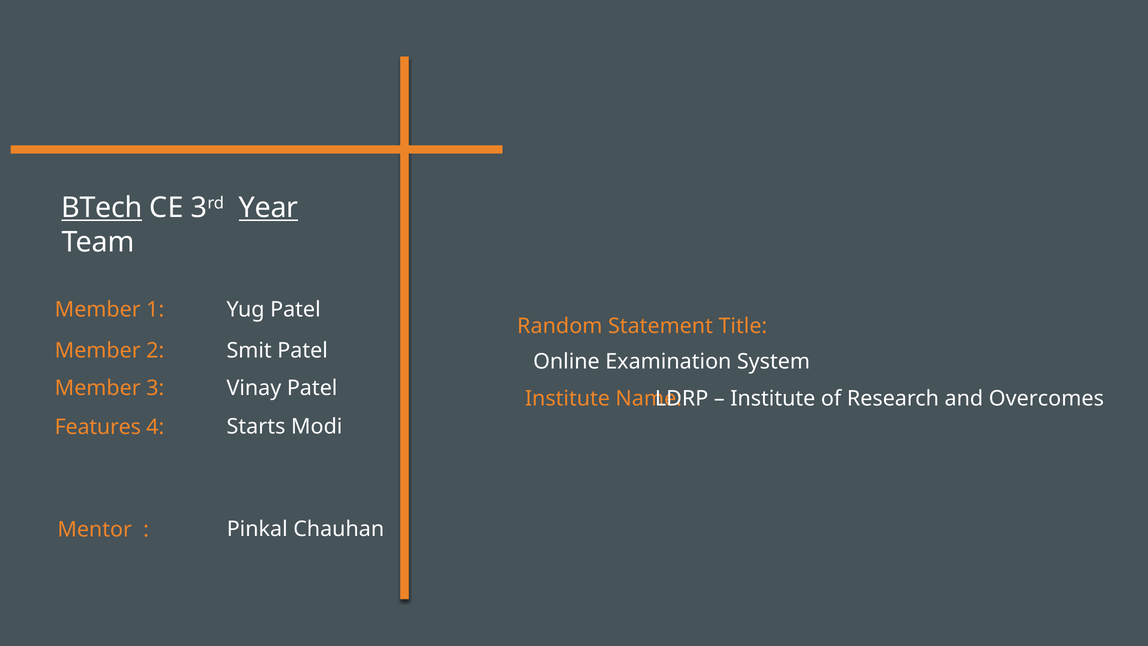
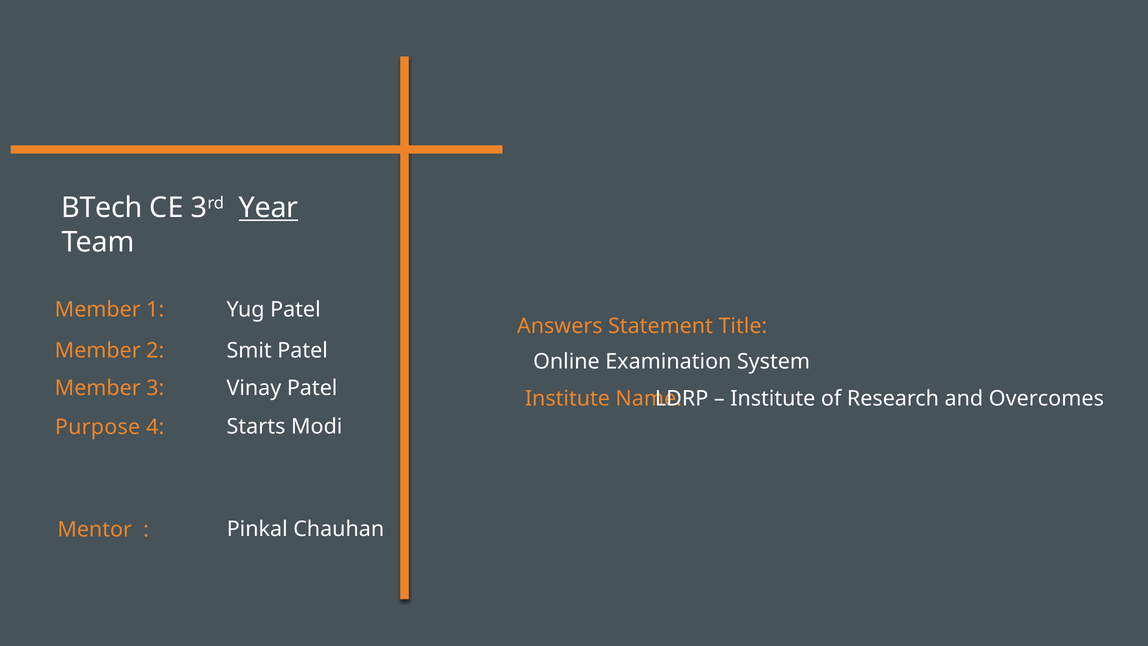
BTech underline: present -> none
Random: Random -> Answers
Features: Features -> Purpose
